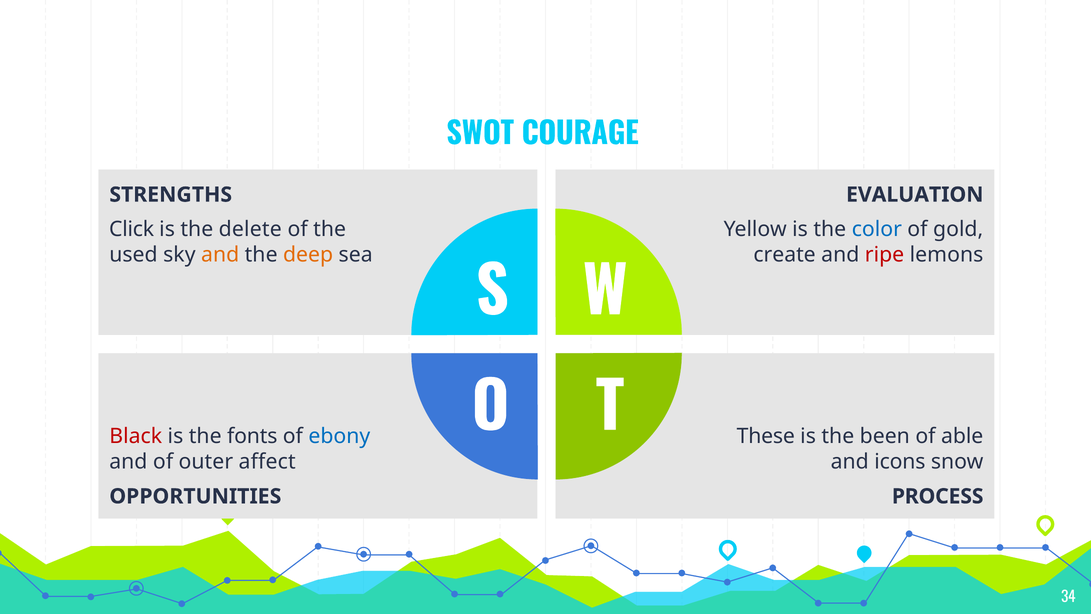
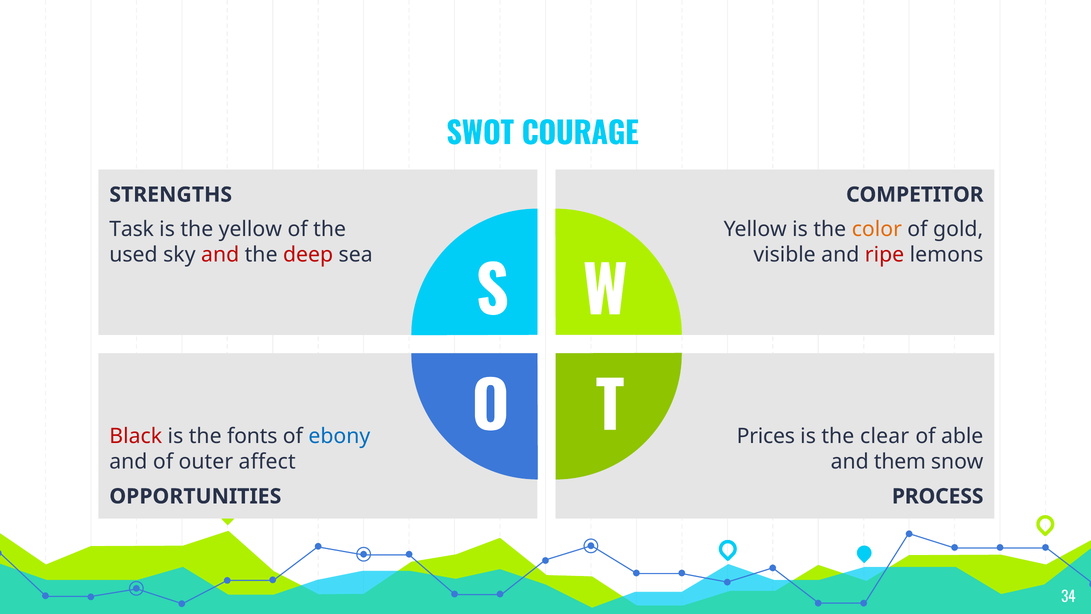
EVALUATION: EVALUATION -> COMPETITOR
Click: Click -> Task
the delete: delete -> yellow
color colour: blue -> orange
and at (220, 255) colour: orange -> red
deep colour: orange -> red
create: create -> visible
These: These -> Prices
been: been -> clear
icons: icons -> them
